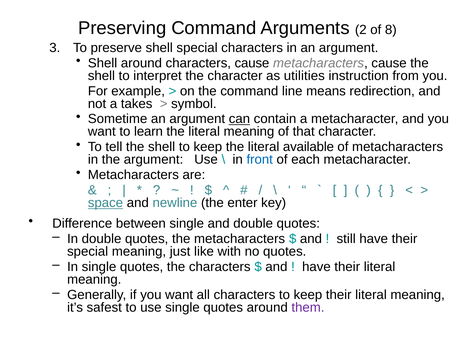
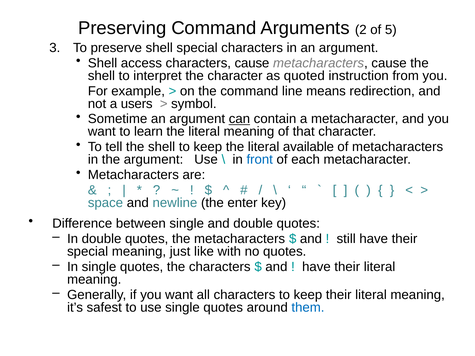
8: 8 -> 5
Shell around: around -> access
utilities: utilities -> quoted
takes: takes -> users
space underline: present -> none
them colour: purple -> blue
